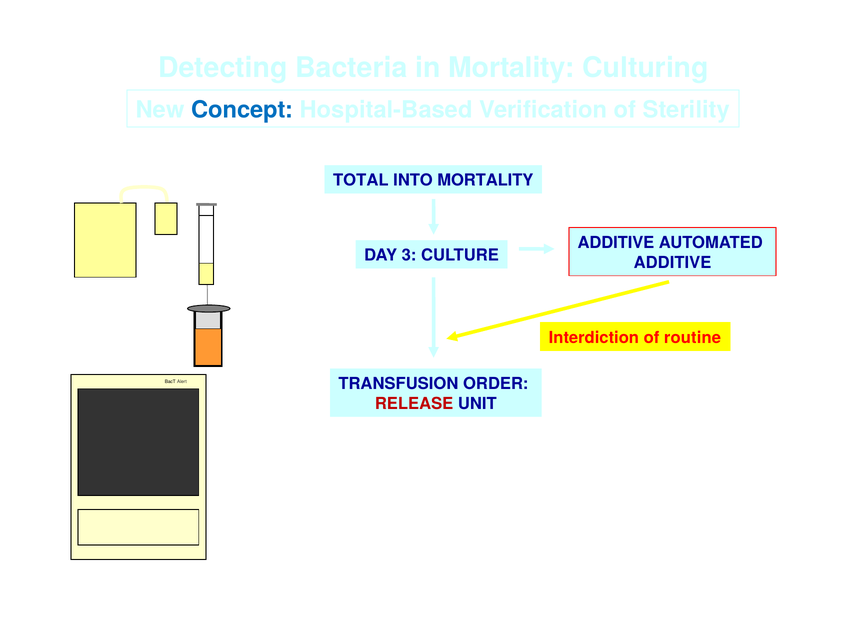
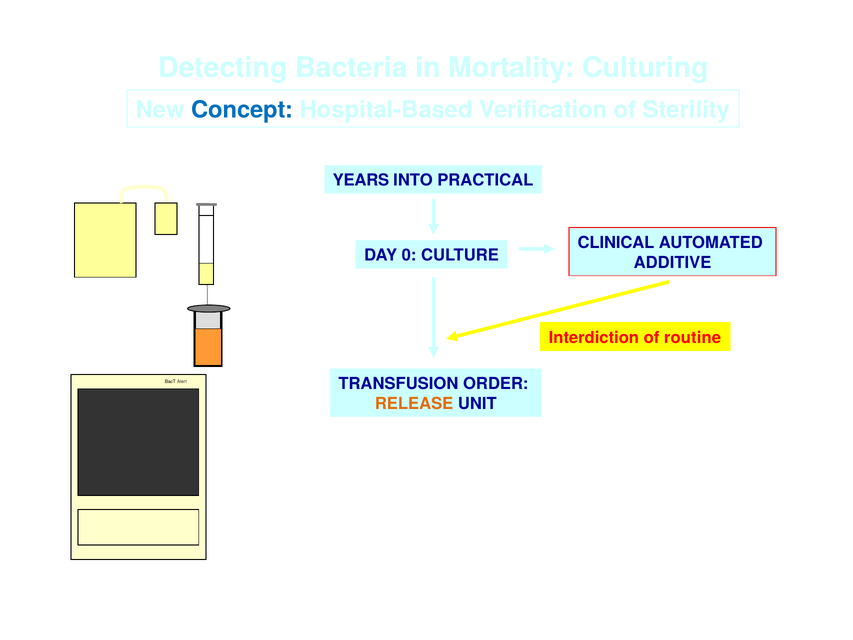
TOTAL: TOTAL -> YEARS
INTO MORTALITY: MORTALITY -> PRACTICAL
ADDITIVE at (616, 243): ADDITIVE -> CLINICAL
3: 3 -> 0
RELEASE colour: red -> orange
